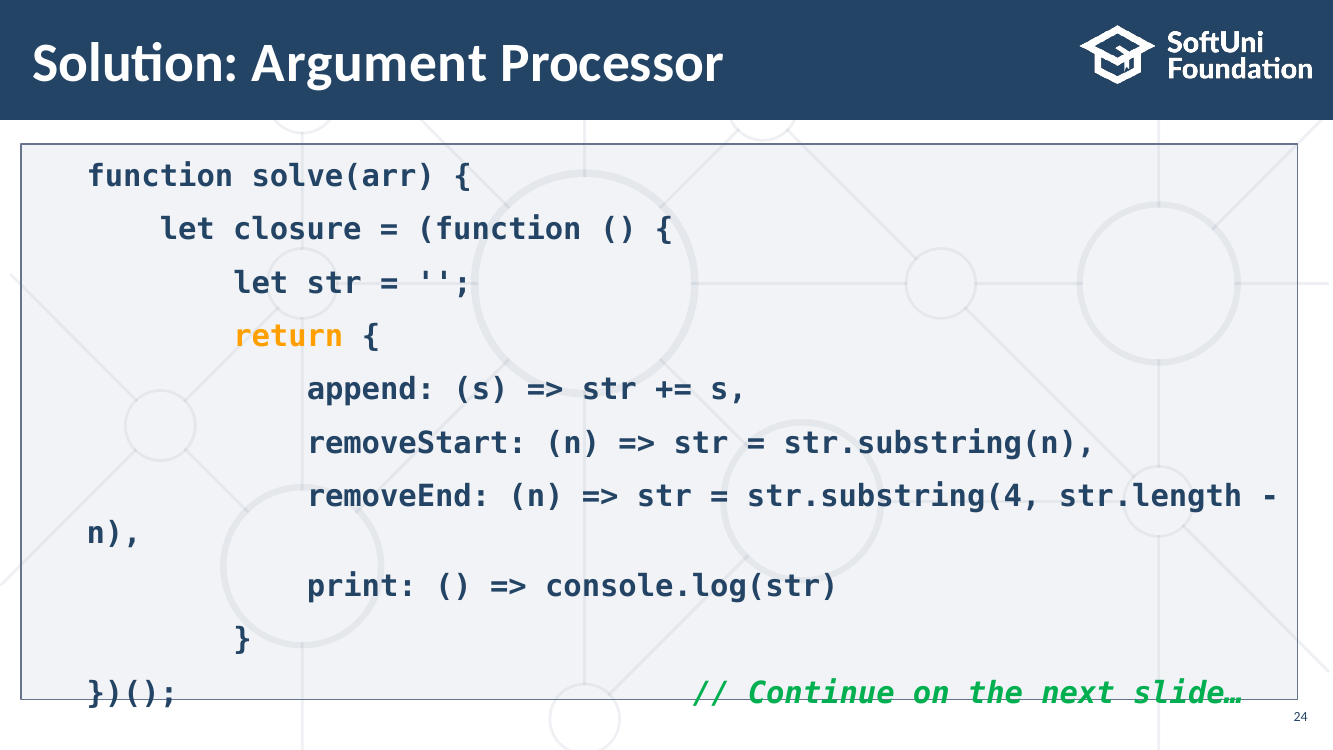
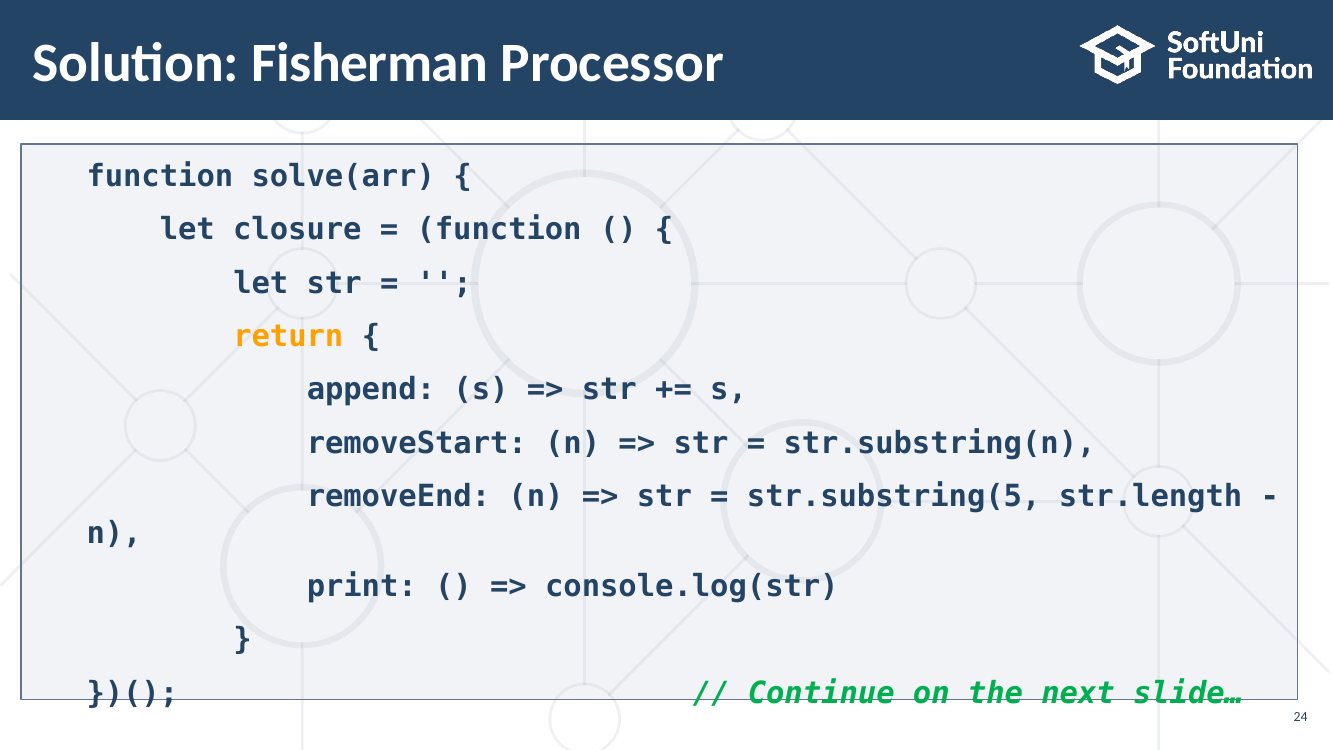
Argument: Argument -> Fisherman
str.substring(4: str.substring(4 -> str.substring(5
